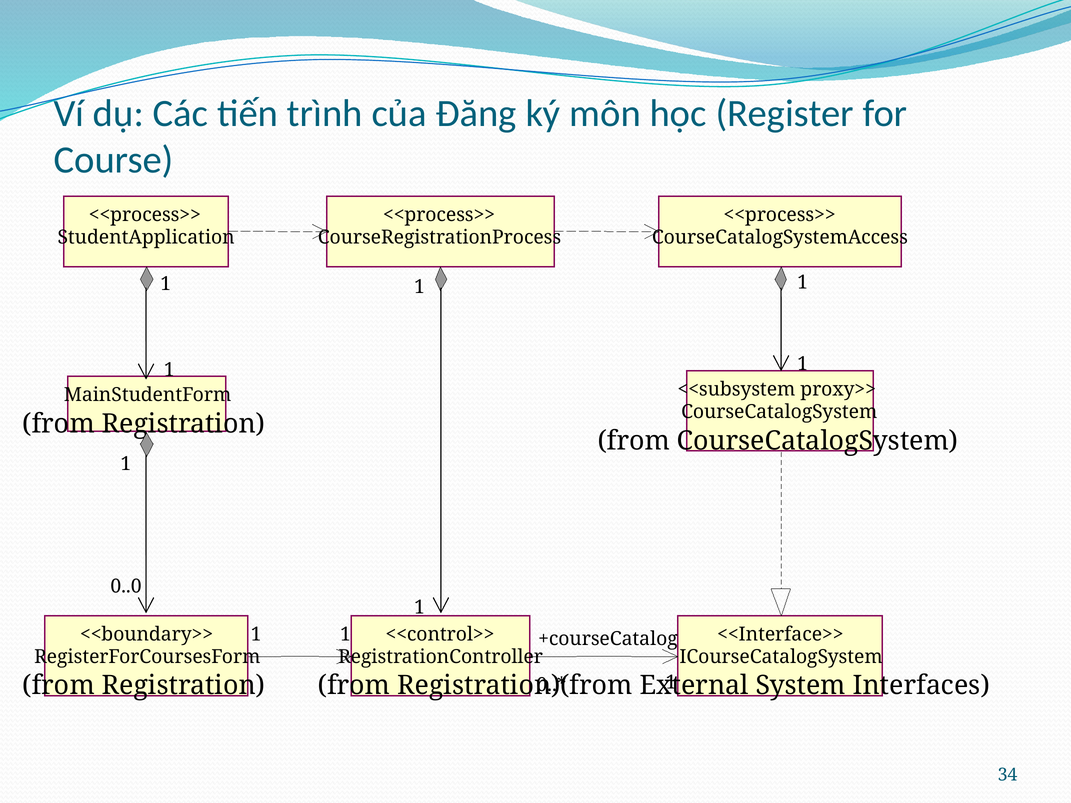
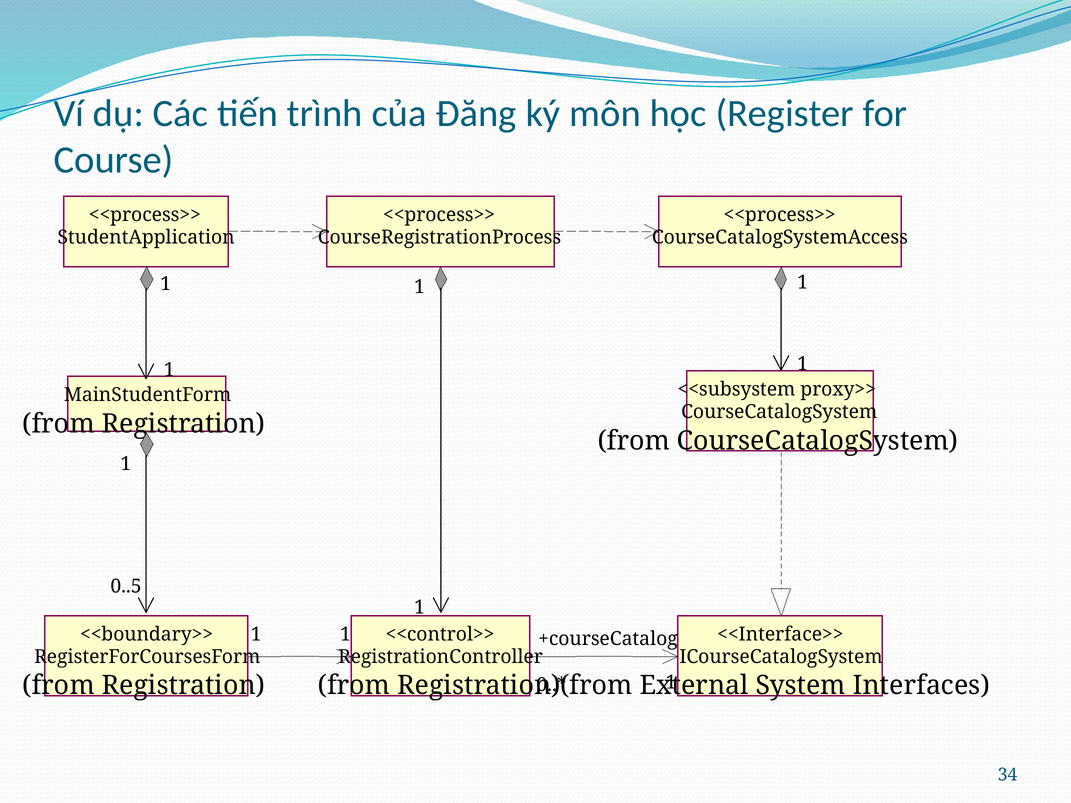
0..0: 0..0 -> 0..5
